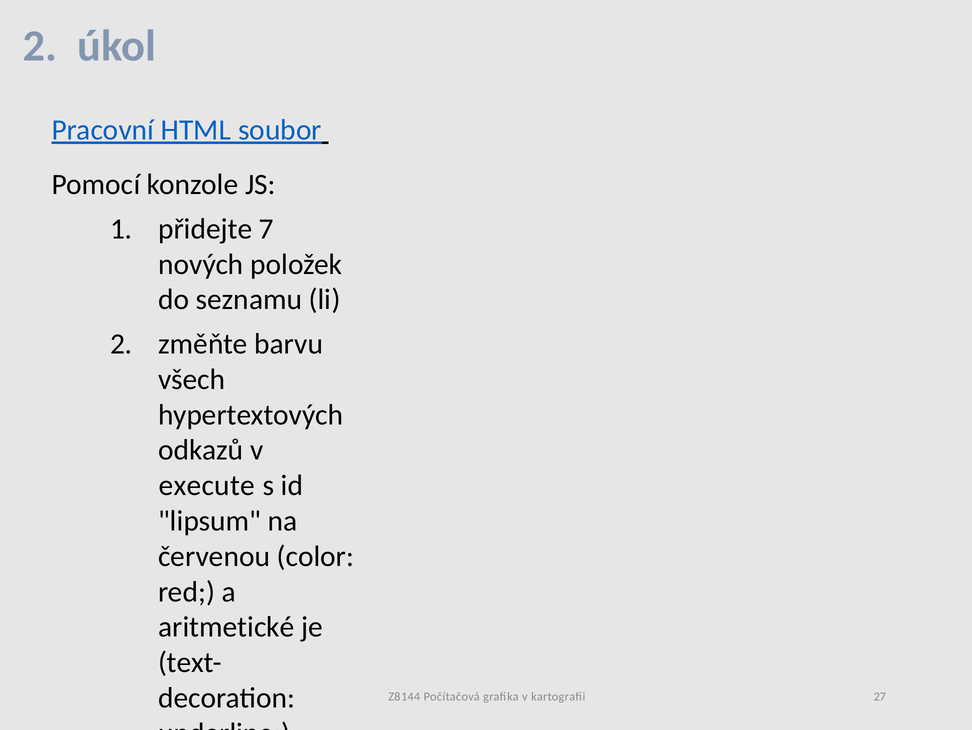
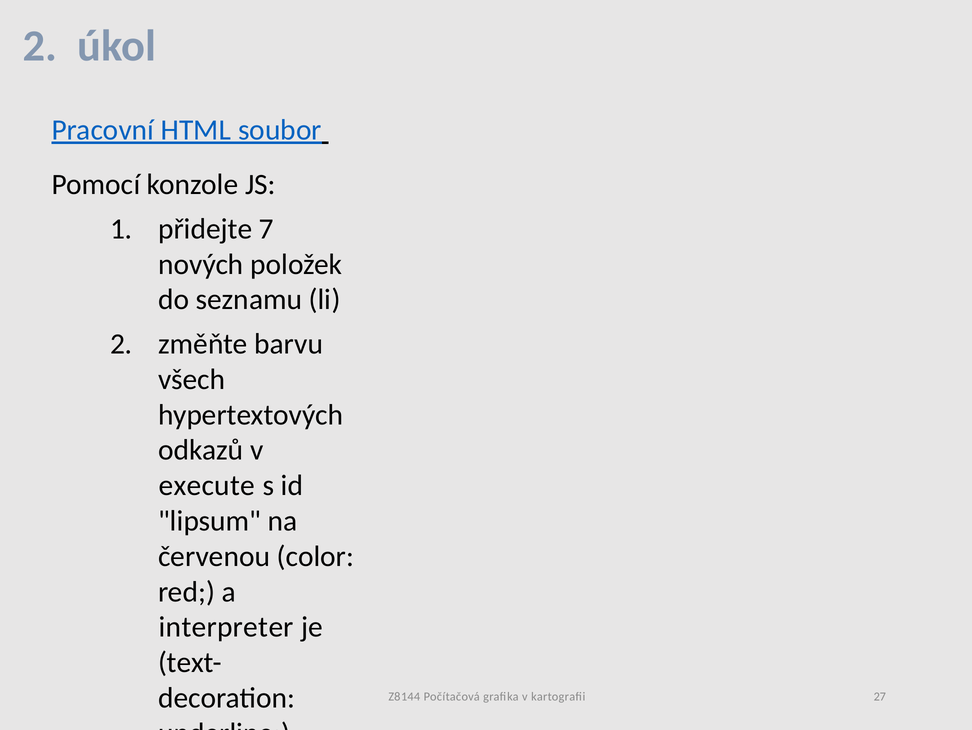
aritmetické: aritmetické -> interpreter
